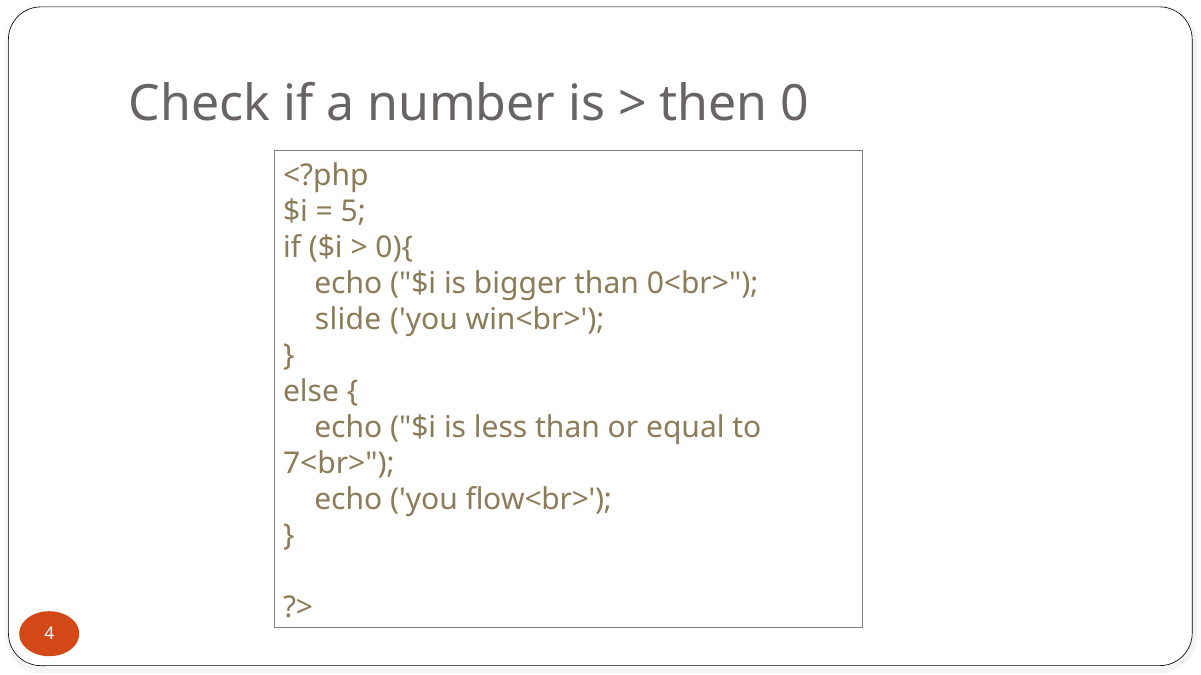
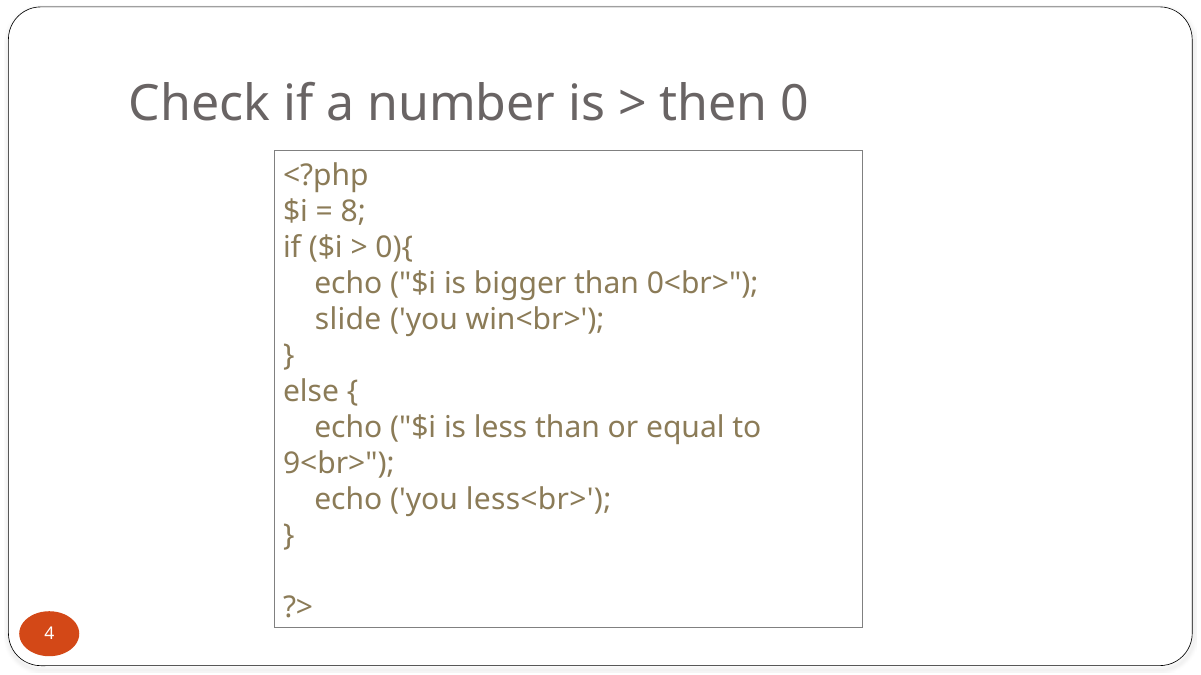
5: 5 -> 8
7<br>: 7<br> -> 9<br>
flow<br>: flow<br> -> less<br>
